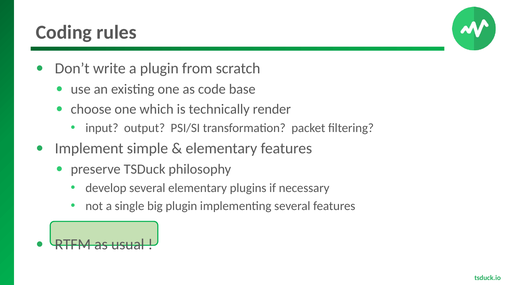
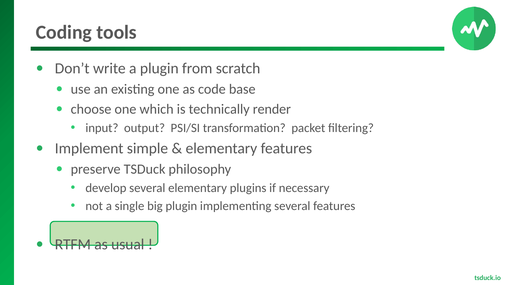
rules: rules -> tools
